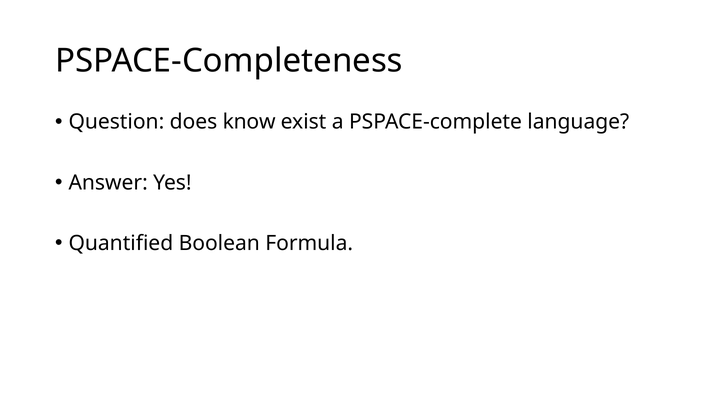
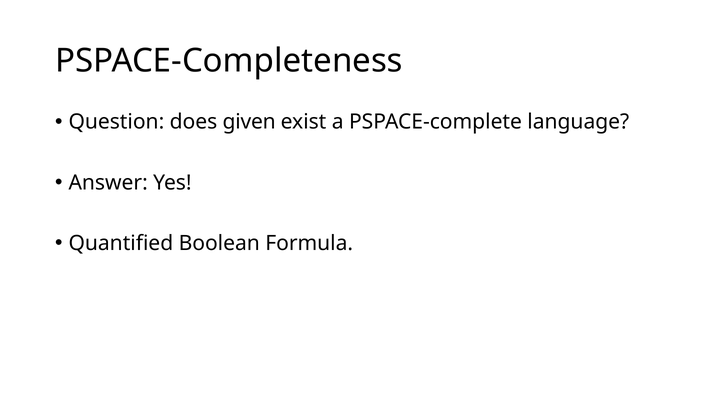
know: know -> given
